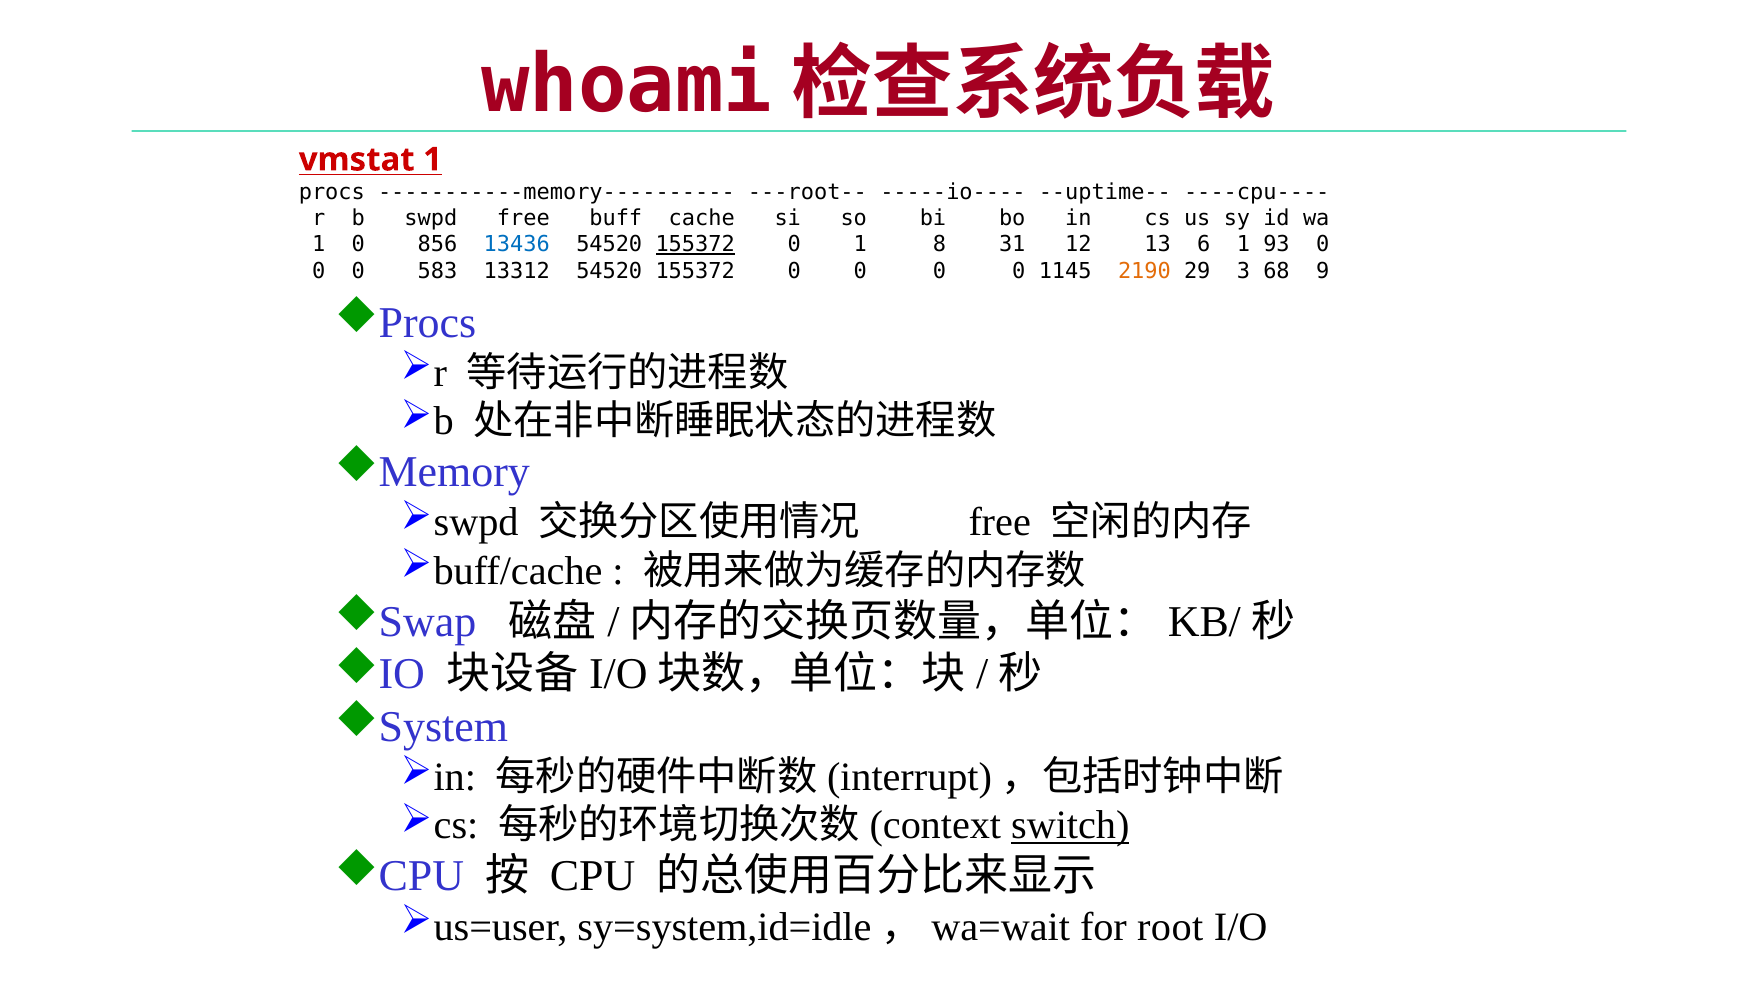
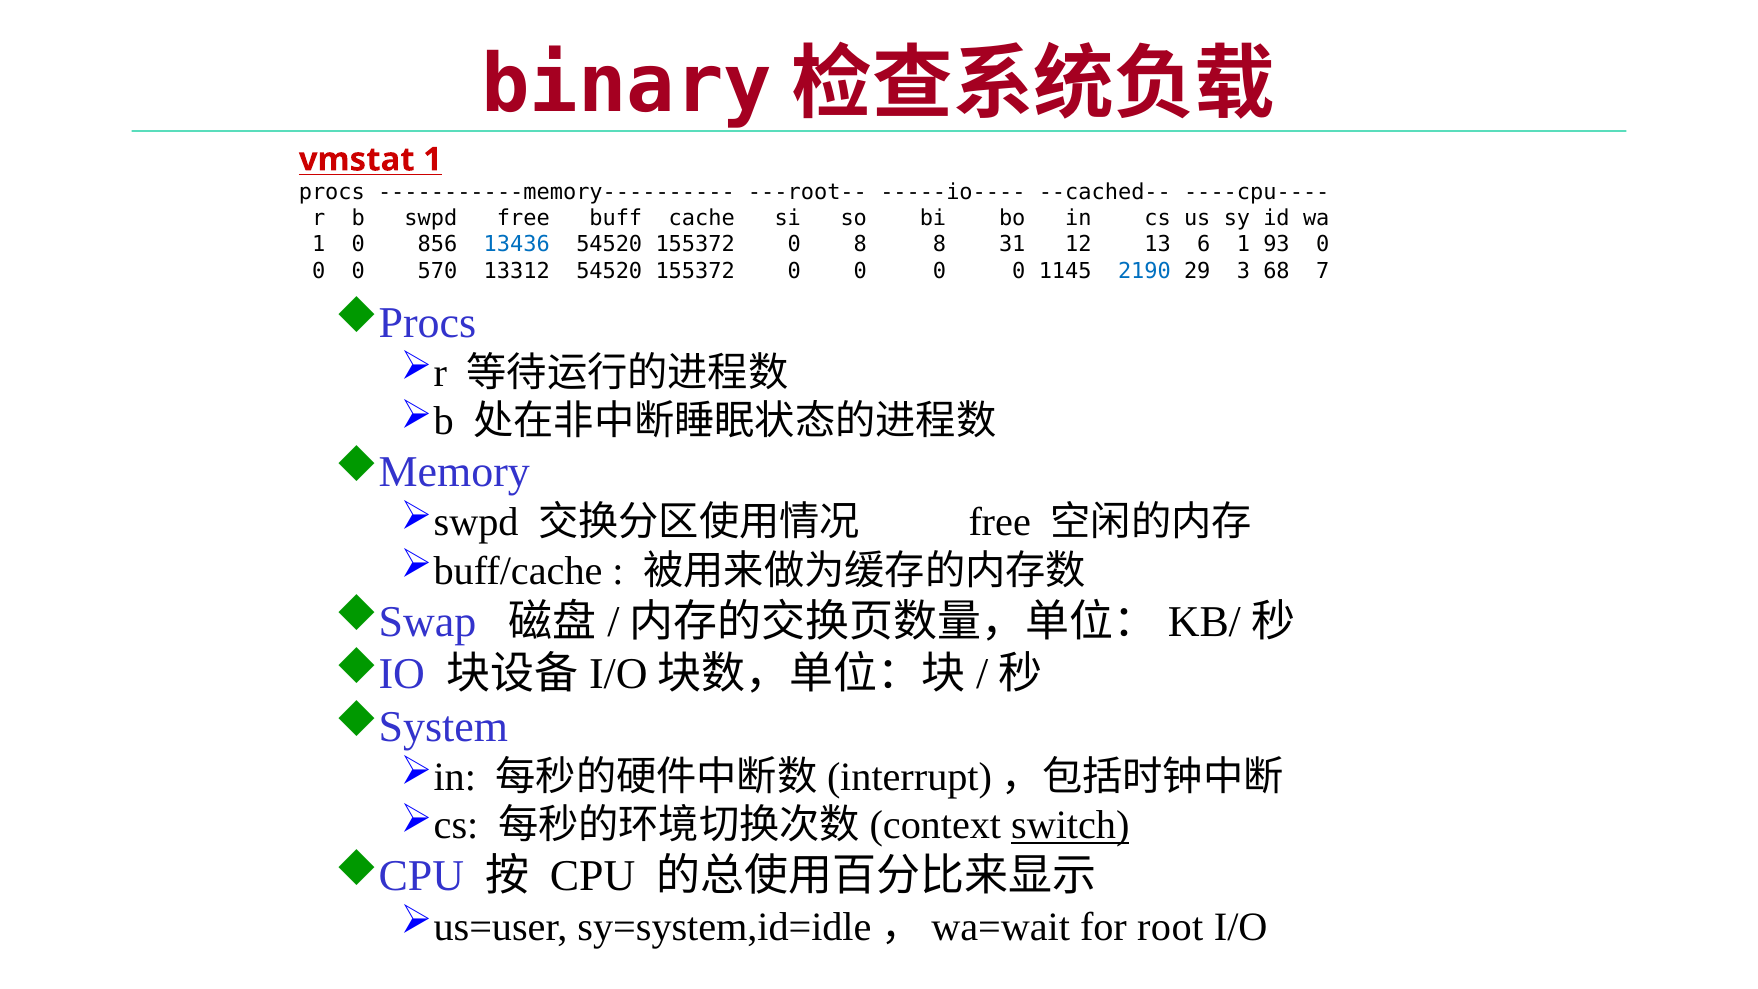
whoami: whoami -> binary
--uptime--: --uptime-- -> --cached--
155372 at (695, 245) underline: present -> none
0 1: 1 -> 8
583: 583 -> 570
2190 colour: orange -> blue
9: 9 -> 7
